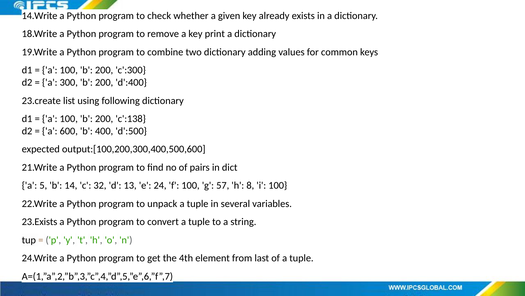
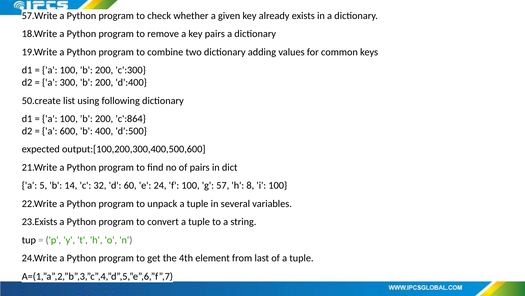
14.Write: 14.Write -> 57.Write
key print: print -> pairs
23.create: 23.create -> 50.create
c':138: c':138 -> c':864
13: 13 -> 60
